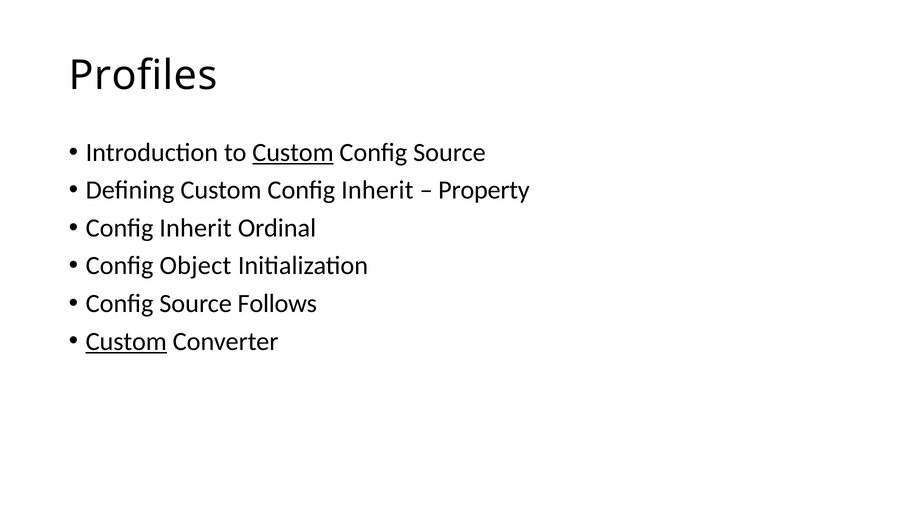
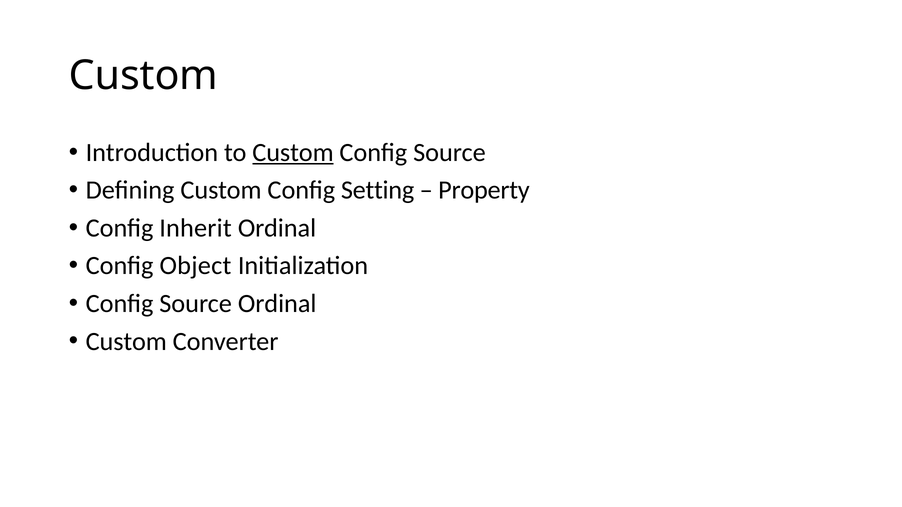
Profiles at (143, 76): Profiles -> Custom
Custom Config Inherit: Inherit -> Setting
Source Follows: Follows -> Ordinal
Custom at (126, 342) underline: present -> none
